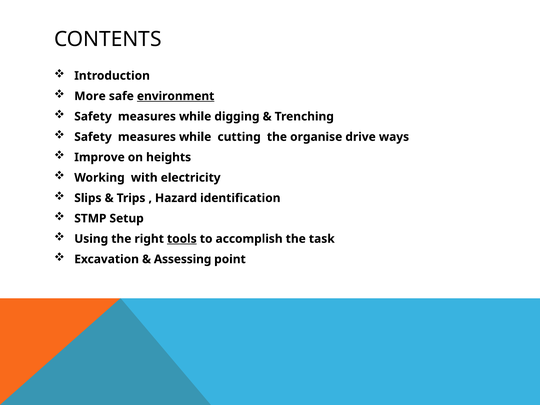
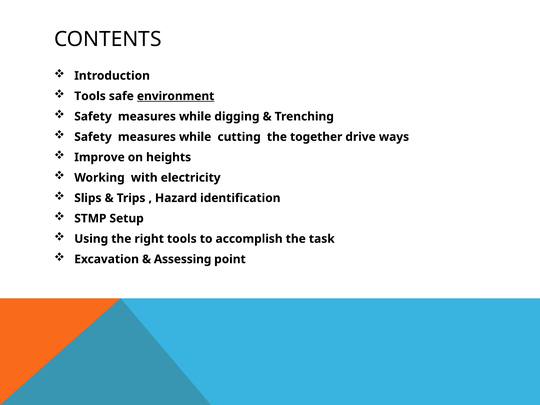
More at (90, 96): More -> Tools
organise: organise -> together
tools at (182, 239) underline: present -> none
